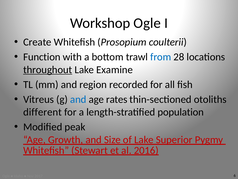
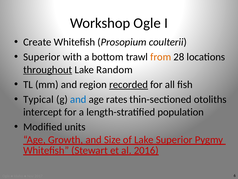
Function at (42, 57): Function -> Superior
from colour: blue -> orange
Examine: Examine -> Random
recorded underline: none -> present
Vitreus: Vitreus -> Typical
different: different -> intercept
peak: peak -> units
